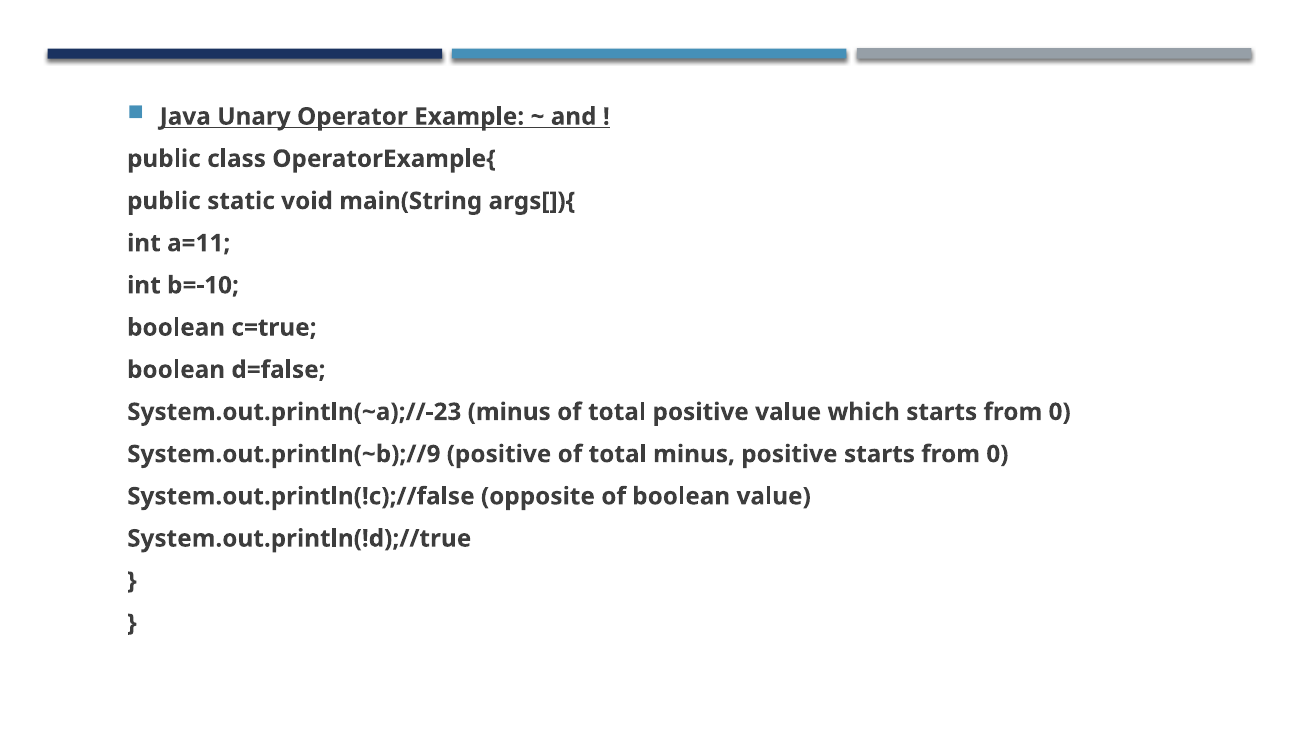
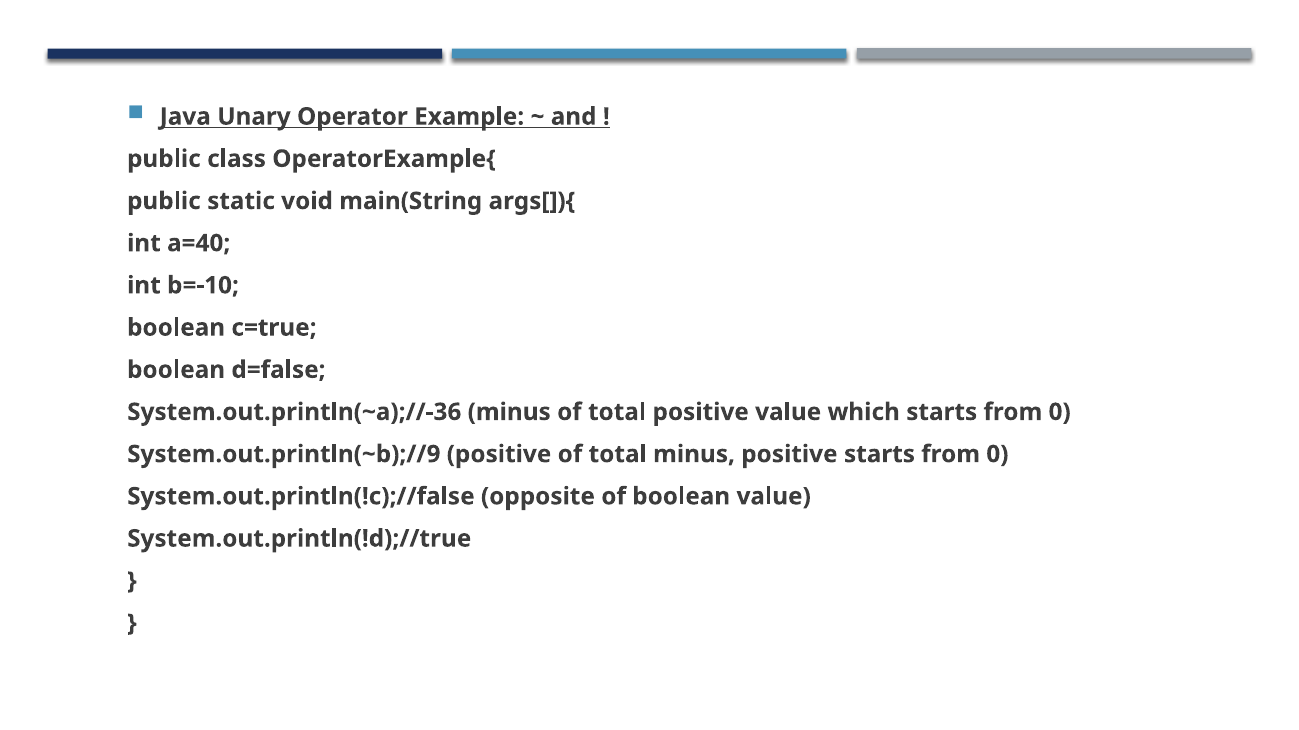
a=11: a=11 -> a=40
System.out.println(~a);//-23: System.out.println(~a);//-23 -> System.out.println(~a);//-36
